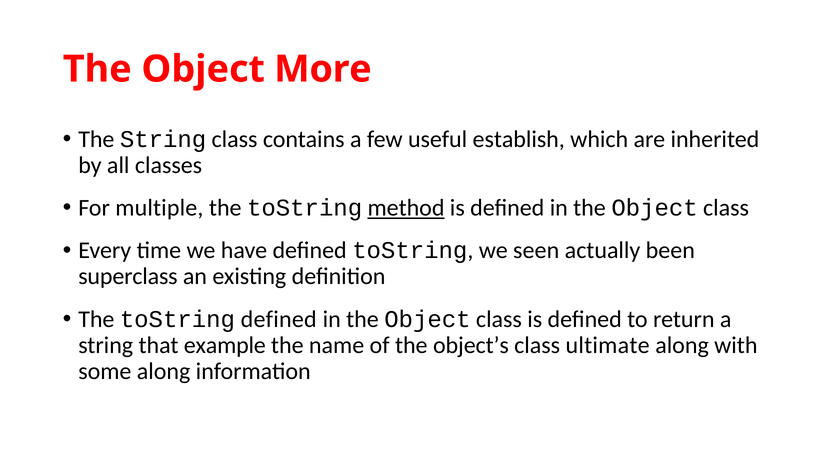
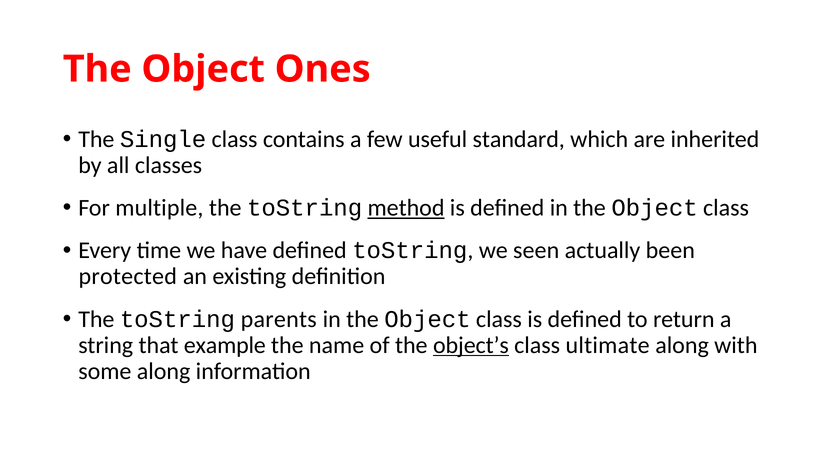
More: More -> Ones
The String: String -> Single
establish: establish -> standard
superclass: superclass -> protected
toString defined: defined -> parents
object’s underline: none -> present
